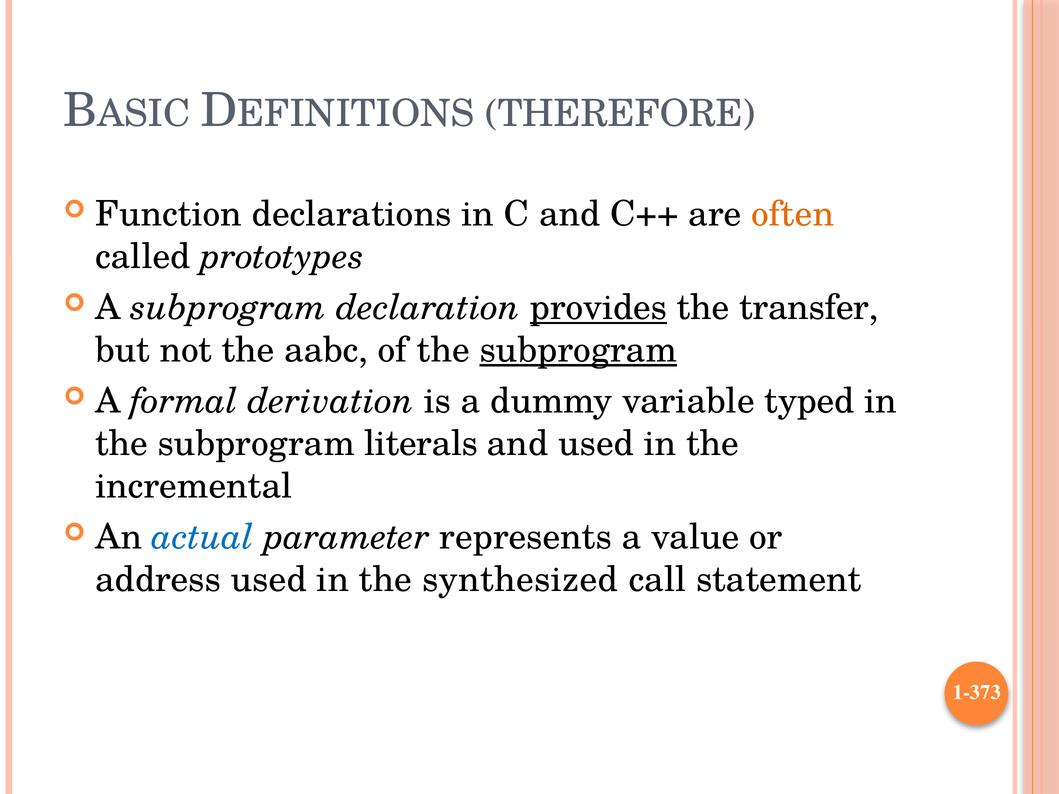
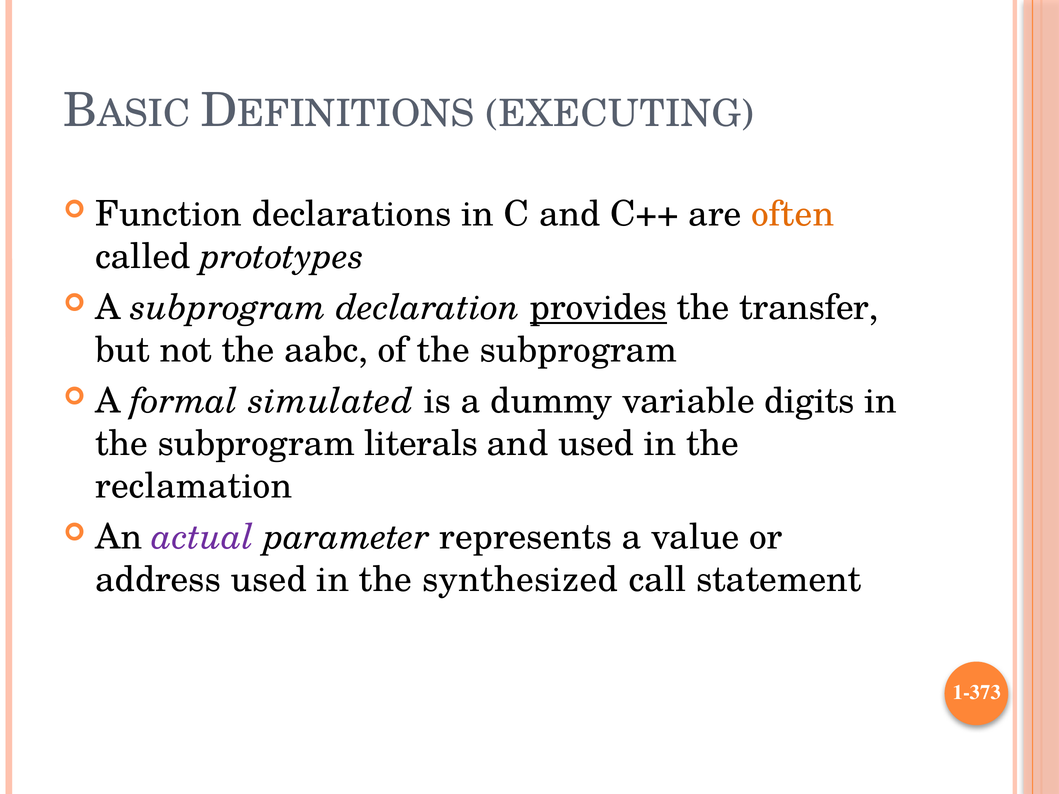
THEREFORE: THEREFORE -> EXECUTING
subprogram at (578, 350) underline: present -> none
derivation: derivation -> simulated
typed: typed -> digits
incremental: incremental -> reclamation
actual colour: blue -> purple
